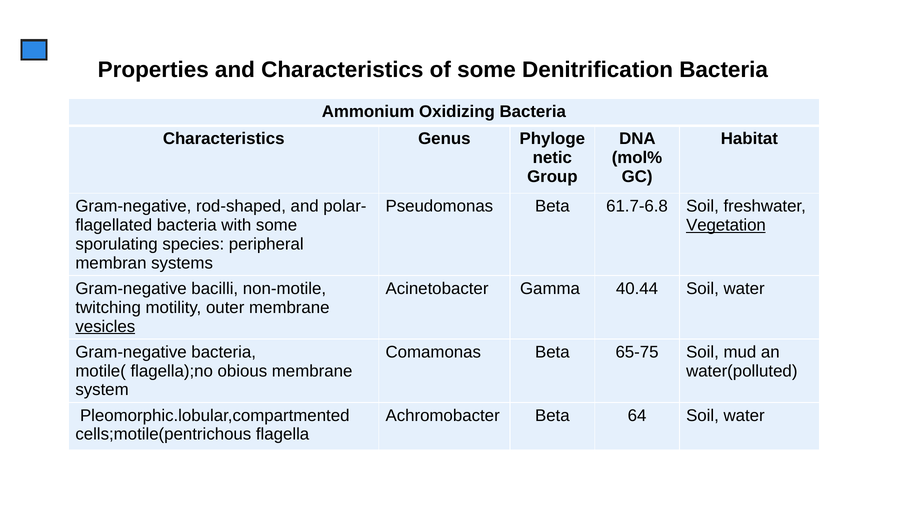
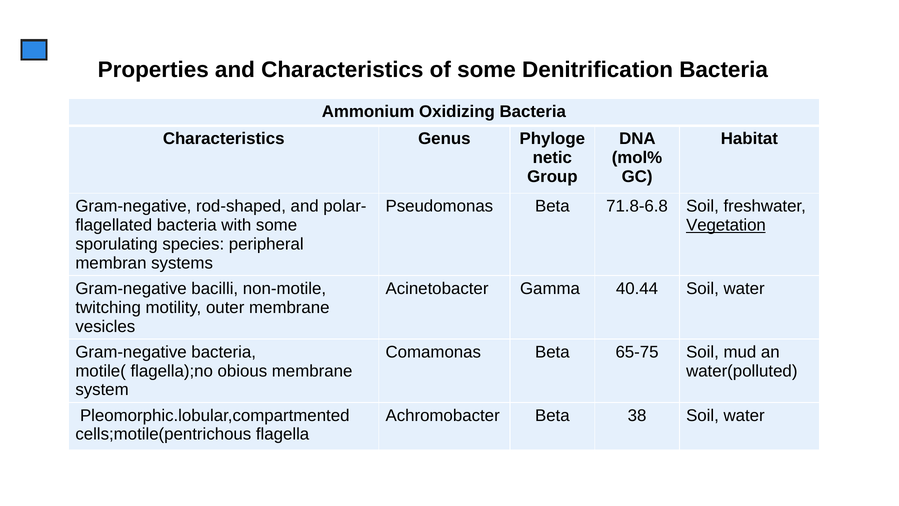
61.7-6.8: 61.7-6.8 -> 71.8-6.8
vesicles underline: present -> none
64: 64 -> 38
